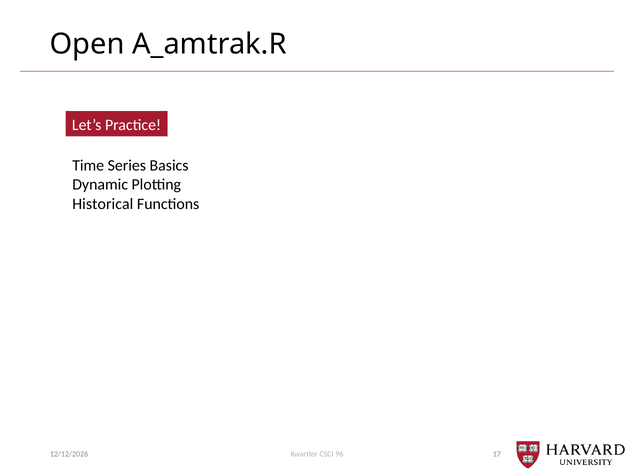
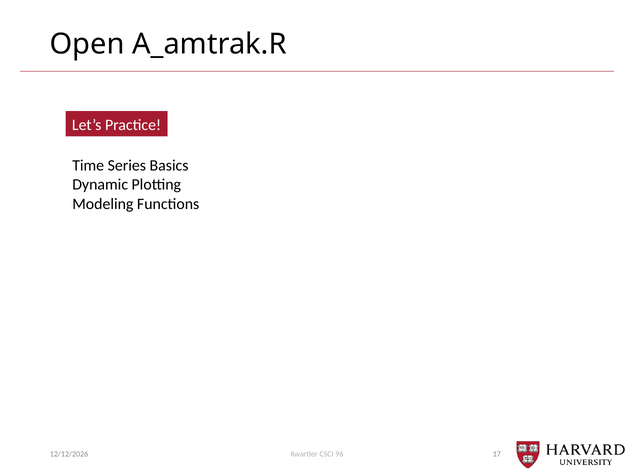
Historical: Historical -> Modeling
